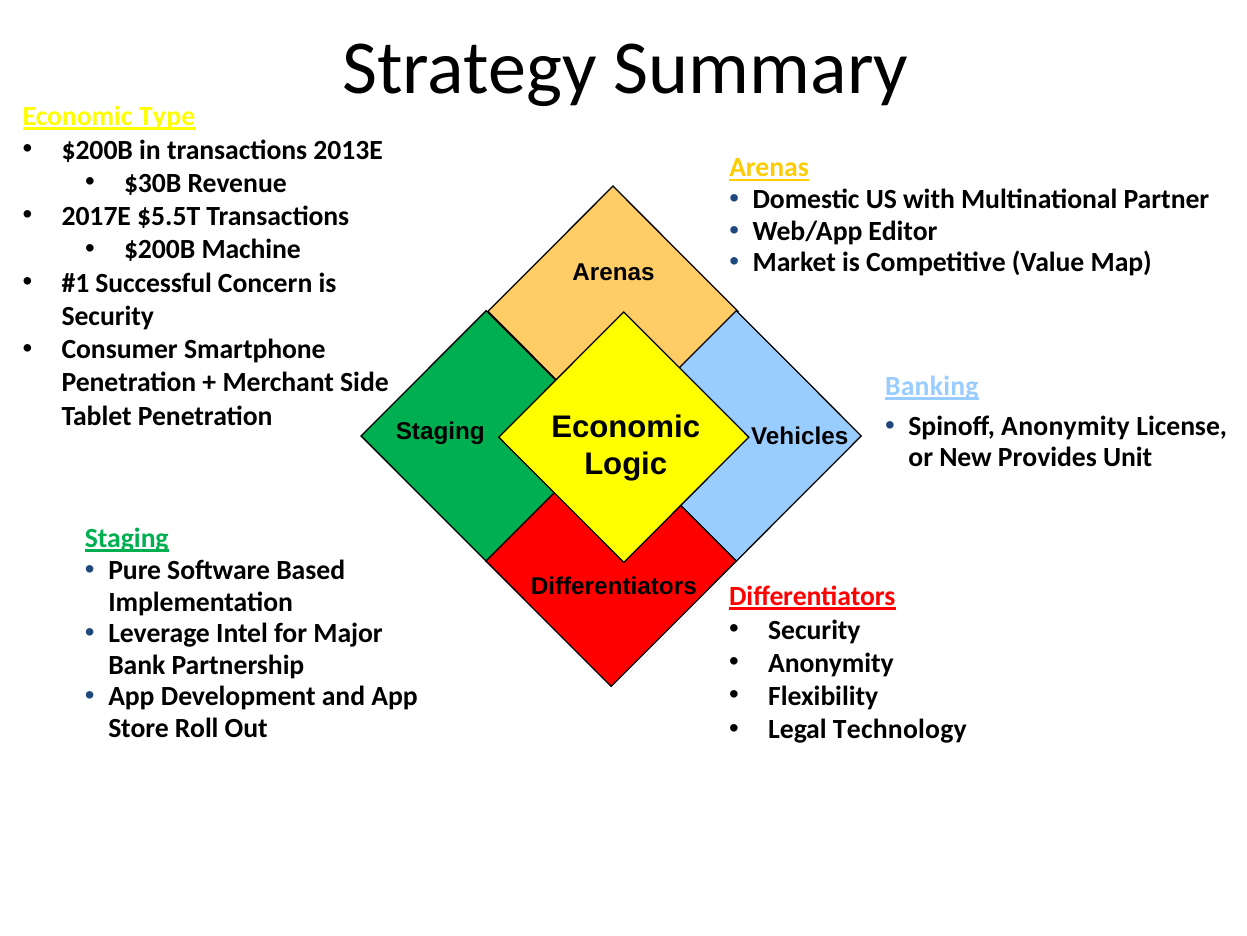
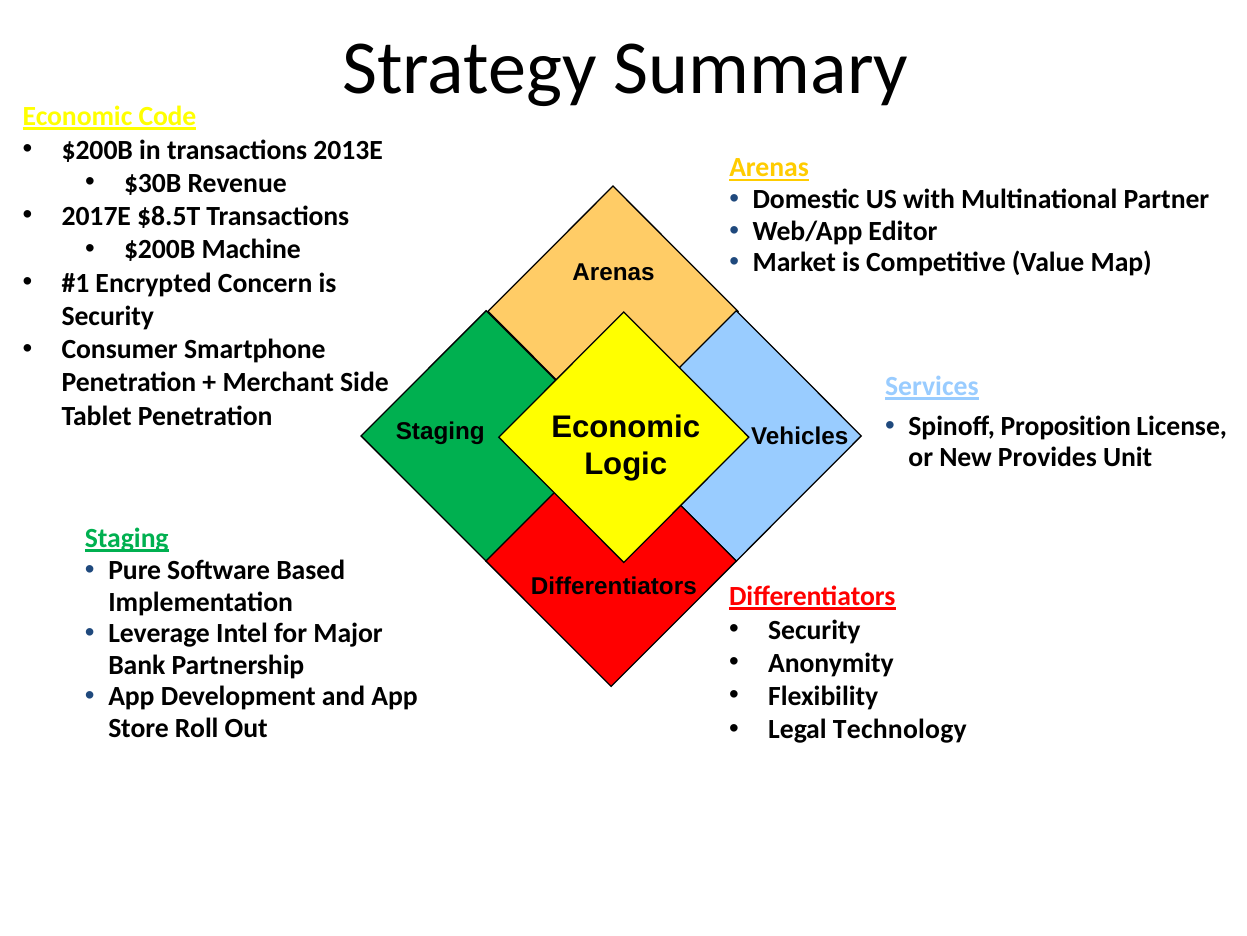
Type: Type -> Code
$5.5T: $5.5T -> $8.5T
Successful: Successful -> Encrypted
Banking: Banking -> Services
Spinoff Anonymity: Anonymity -> Proposition
